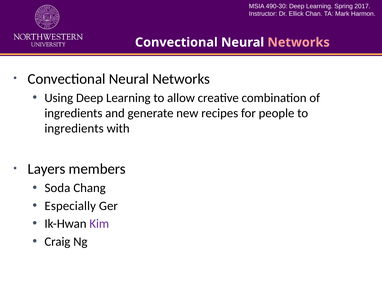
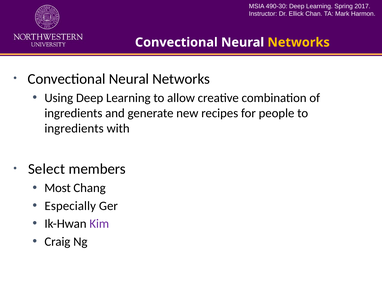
Networks at (299, 42) colour: pink -> yellow
Layers: Layers -> Select
Soda: Soda -> Most
